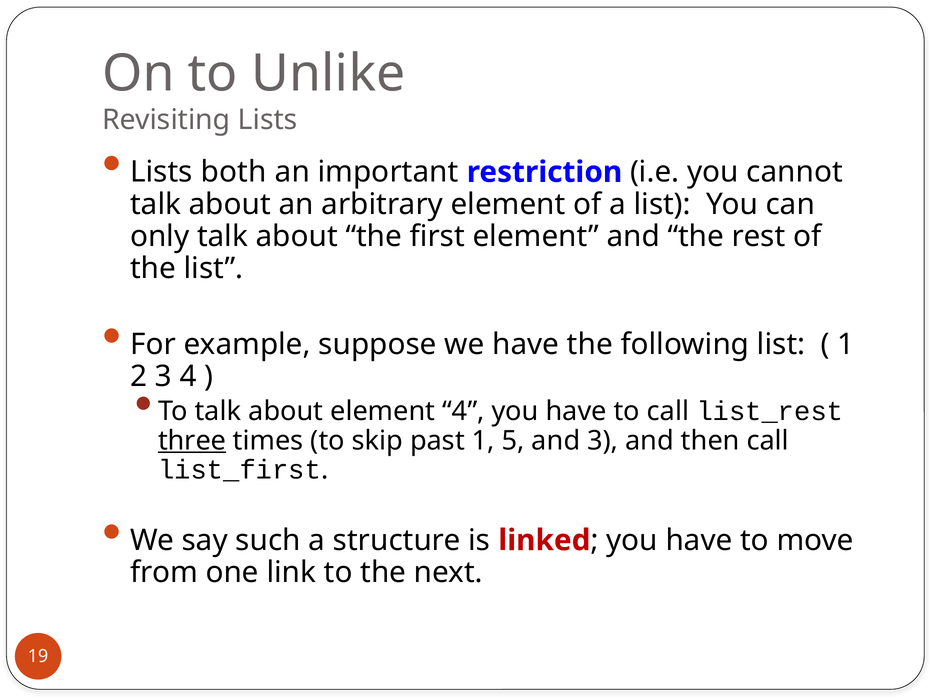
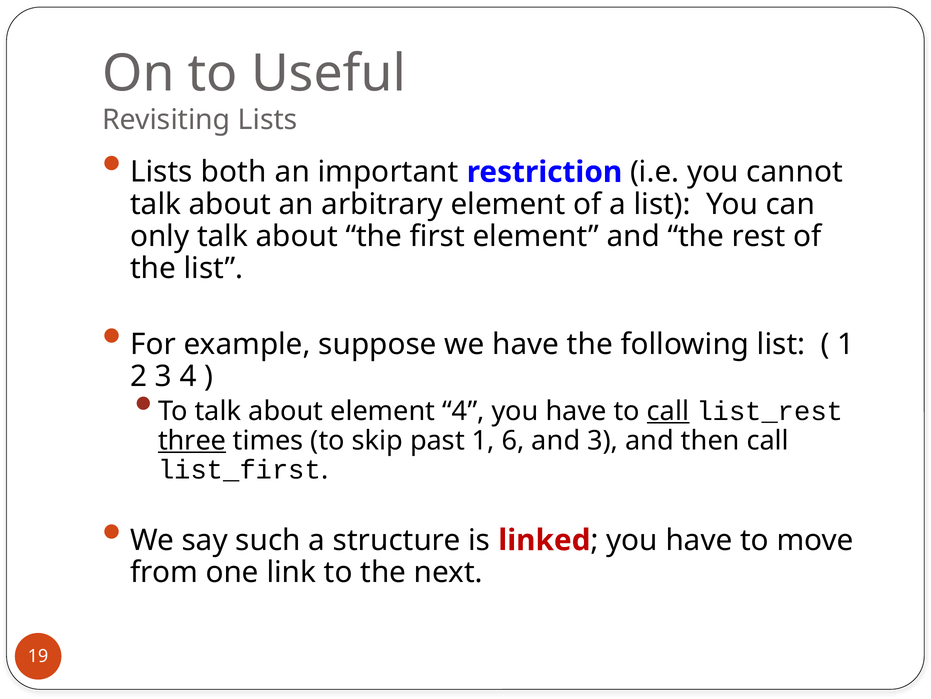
Unlike: Unlike -> Useful
call at (668, 411) underline: none -> present
5: 5 -> 6
